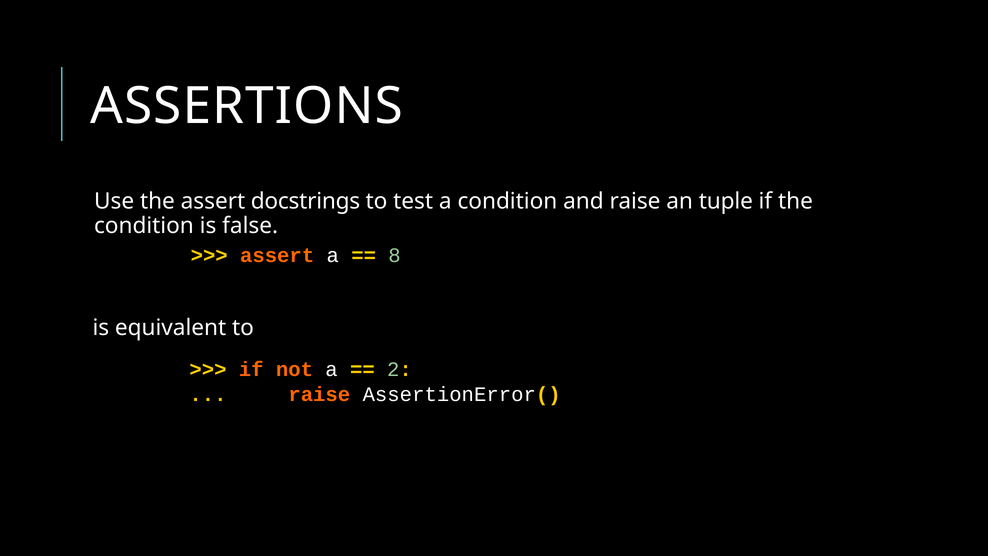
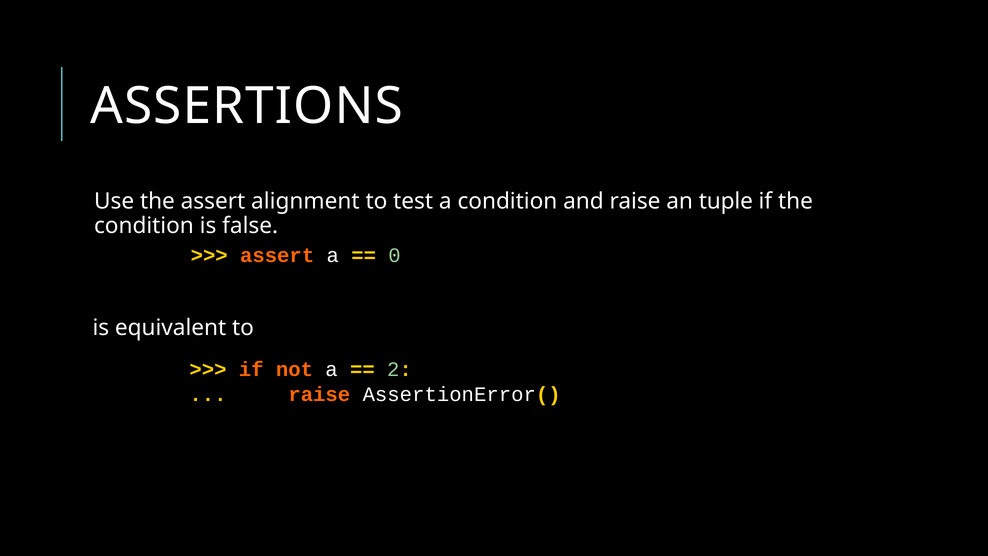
docstrings: docstrings -> alignment
8: 8 -> 0
